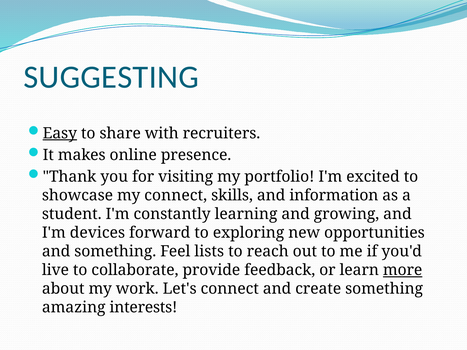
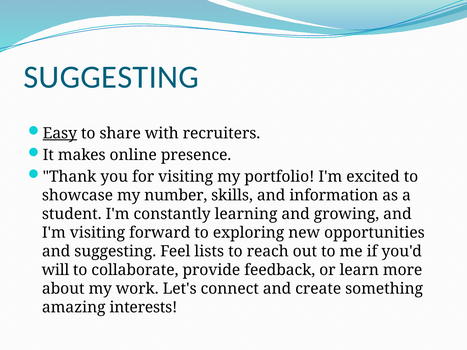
my connect: connect -> number
I'm devices: devices -> visiting
and something: something -> suggesting
live: live -> will
more underline: present -> none
